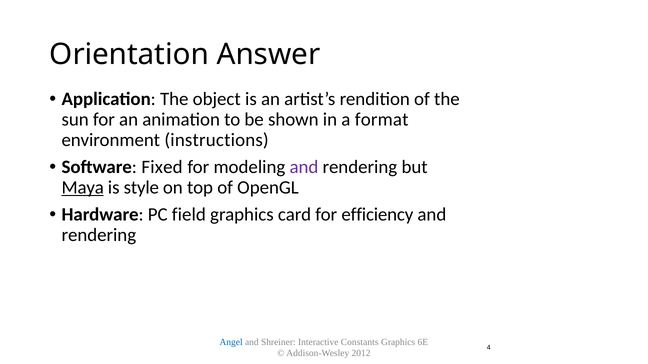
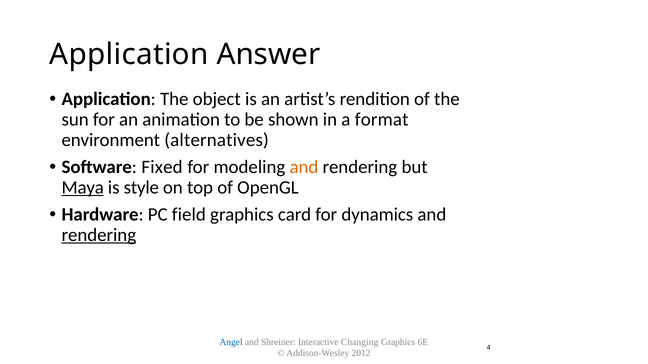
Orientation at (129, 54): Orientation -> Application
instructions: instructions -> alternatives
and at (304, 167) colour: purple -> orange
efficiency: efficiency -> dynamics
rendering at (99, 235) underline: none -> present
Constants: Constants -> Changing
